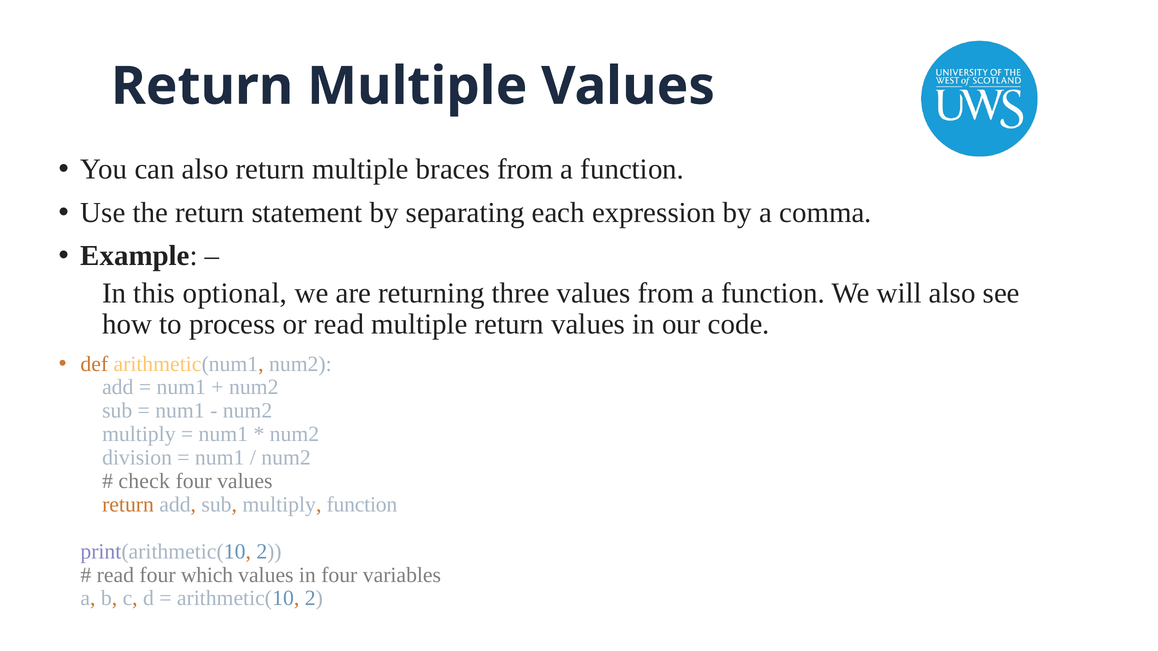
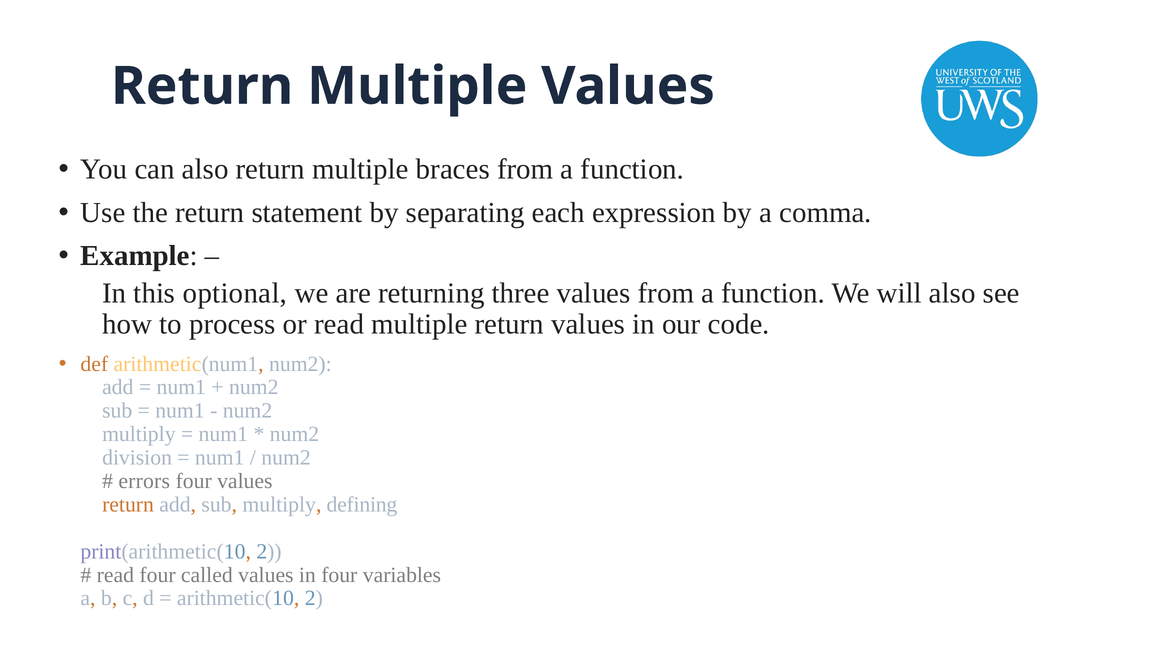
check: check -> errors
multiply function: function -> defining
which: which -> called
